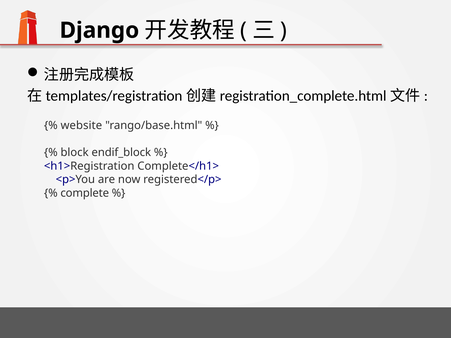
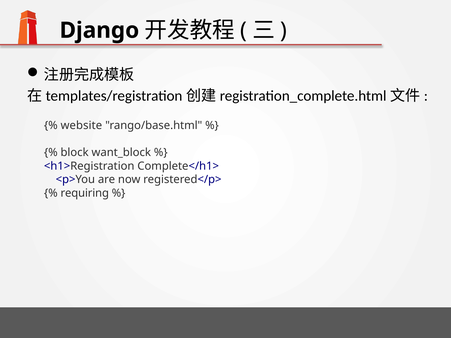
endif_block: endif_block -> want_block
complete: complete -> requiring
